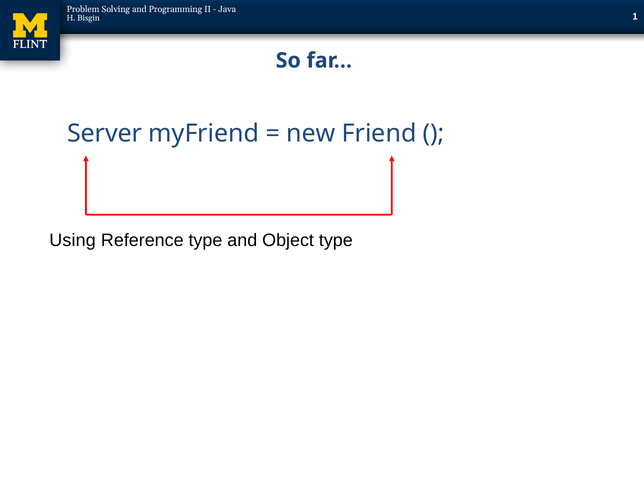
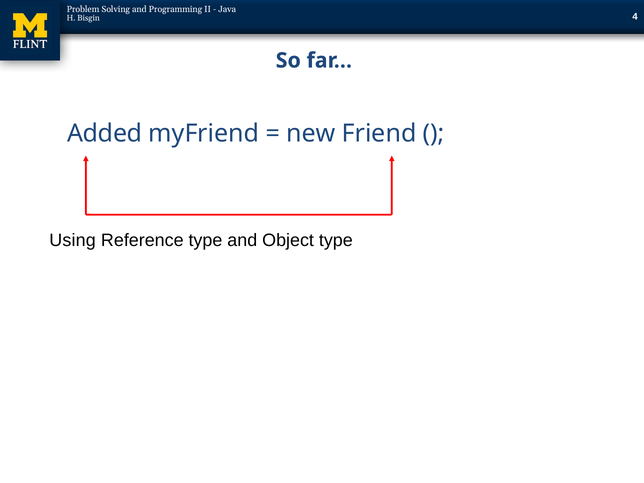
1: 1 -> 4
Server: Server -> Added
